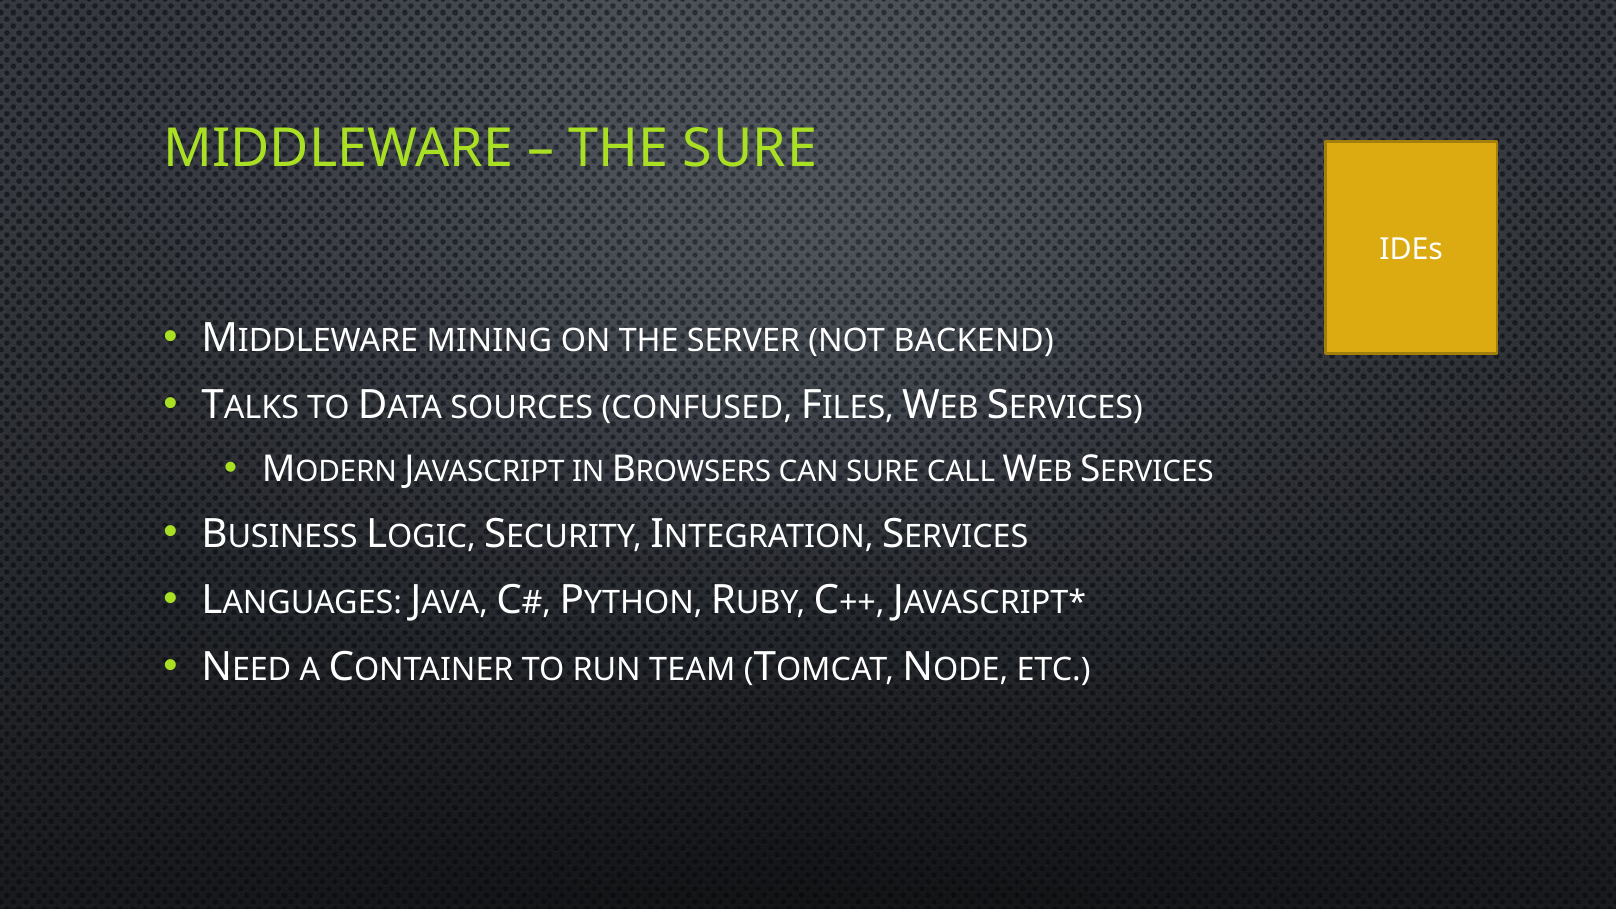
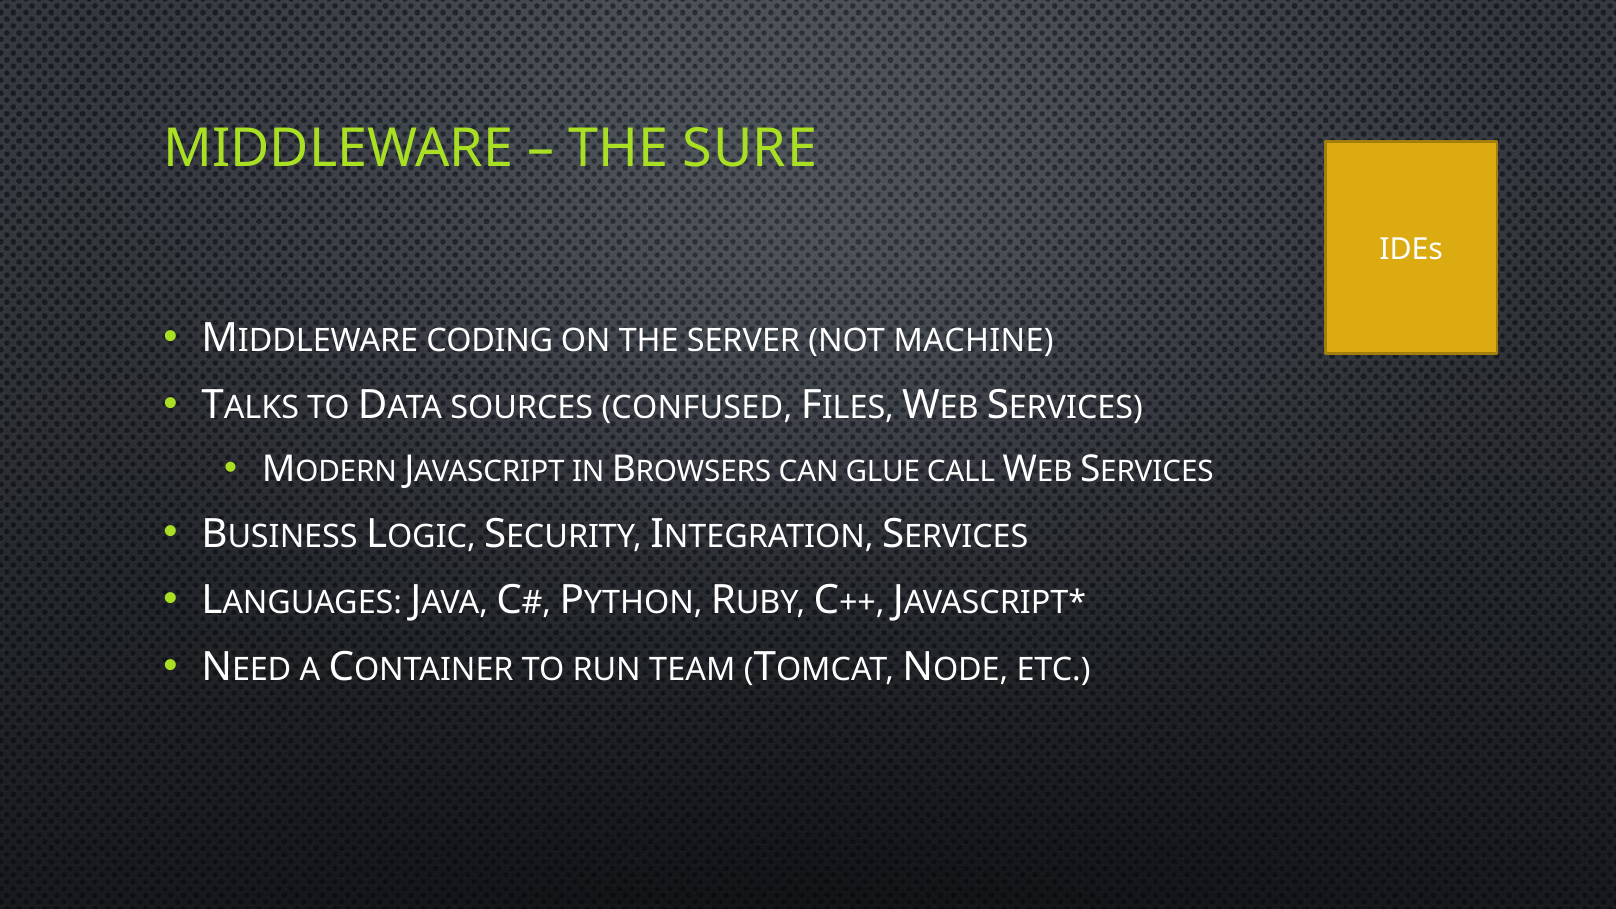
MINING: MINING -> CODING
BACKEND: BACKEND -> MACHINE
CAN SURE: SURE -> GLUE
